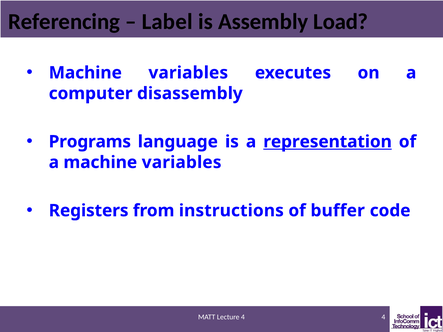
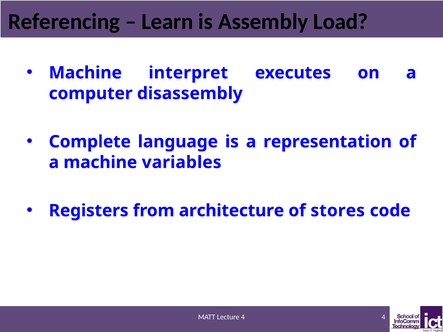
Label: Label -> Learn
variables at (188, 73): variables -> interpret
Programs: Programs -> Complete
representation underline: present -> none
instructions: instructions -> architecture
buffer: buffer -> stores
